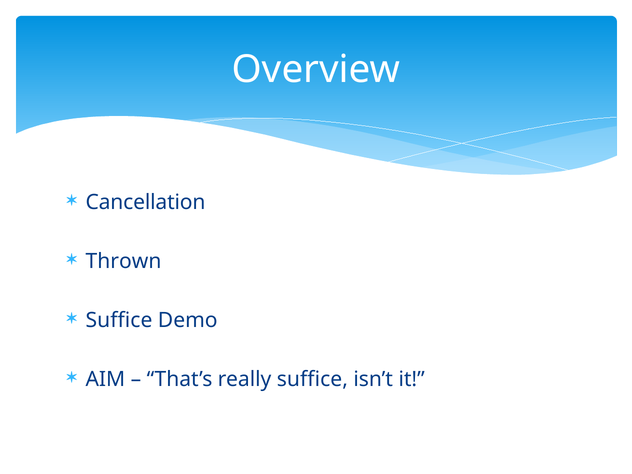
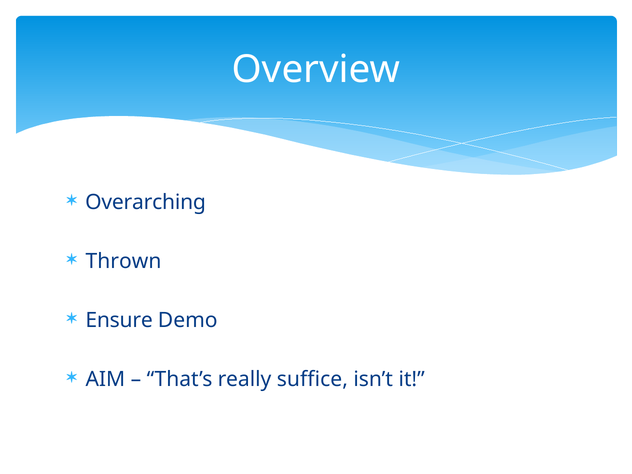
Cancellation: Cancellation -> Overarching
Suffice at (119, 320): Suffice -> Ensure
